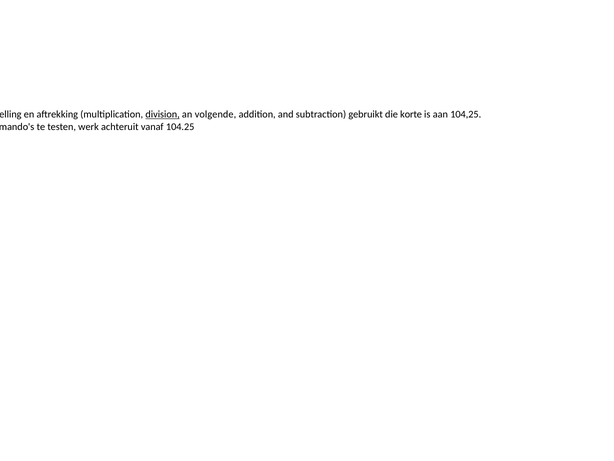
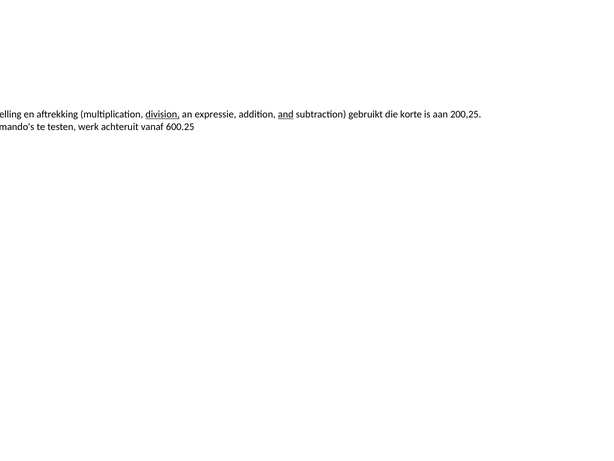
volgende: volgende -> expressie
and underline: none -> present
104,25: 104,25 -> 200,25
104.25: 104.25 -> 600.25
